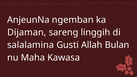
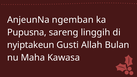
Dijaman: Dijaman -> Pupusna
salalamina: salalamina -> nyiptakeun
